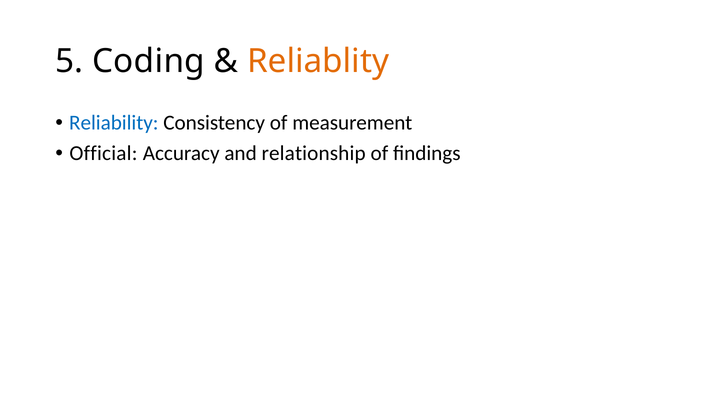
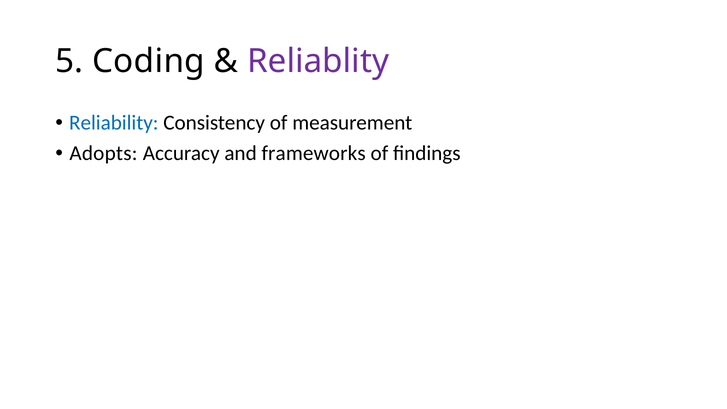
Reliablity colour: orange -> purple
Official: Official -> Adopts
relationship: relationship -> frameworks
